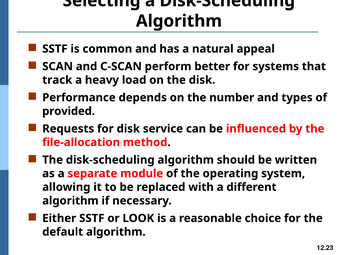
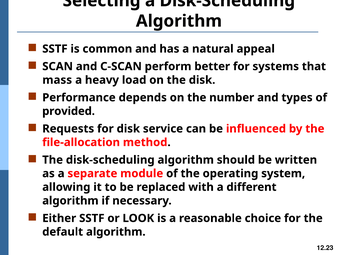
track: track -> mass
